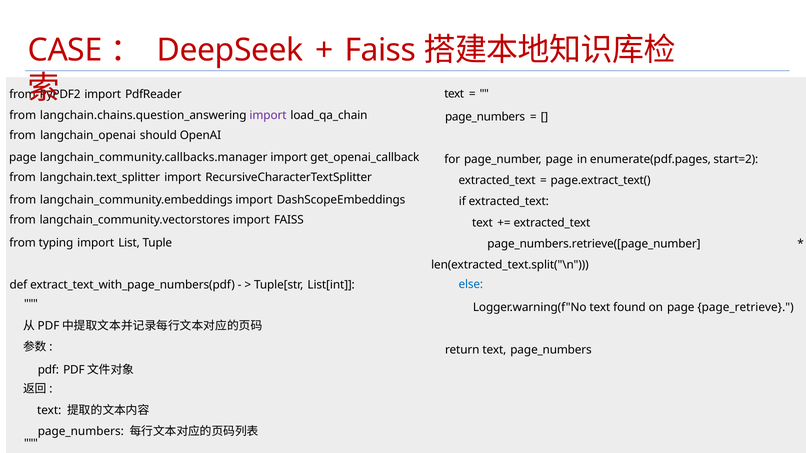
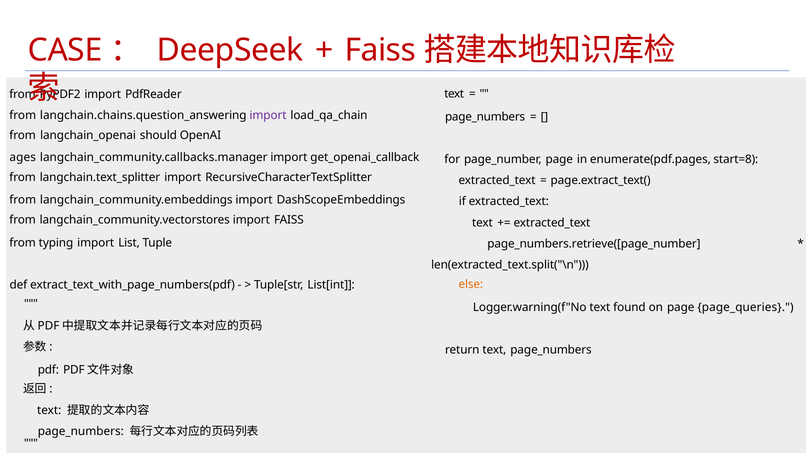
page at (23, 158): page -> ages
start=2: start=2 -> start=8
else colour: blue -> orange
page_retrieve: page_retrieve -> page_queries
